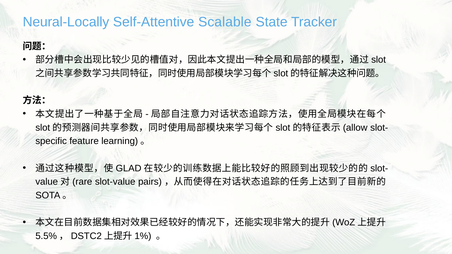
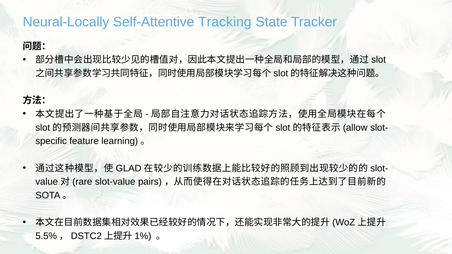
Scalable: Scalable -> Tracking
